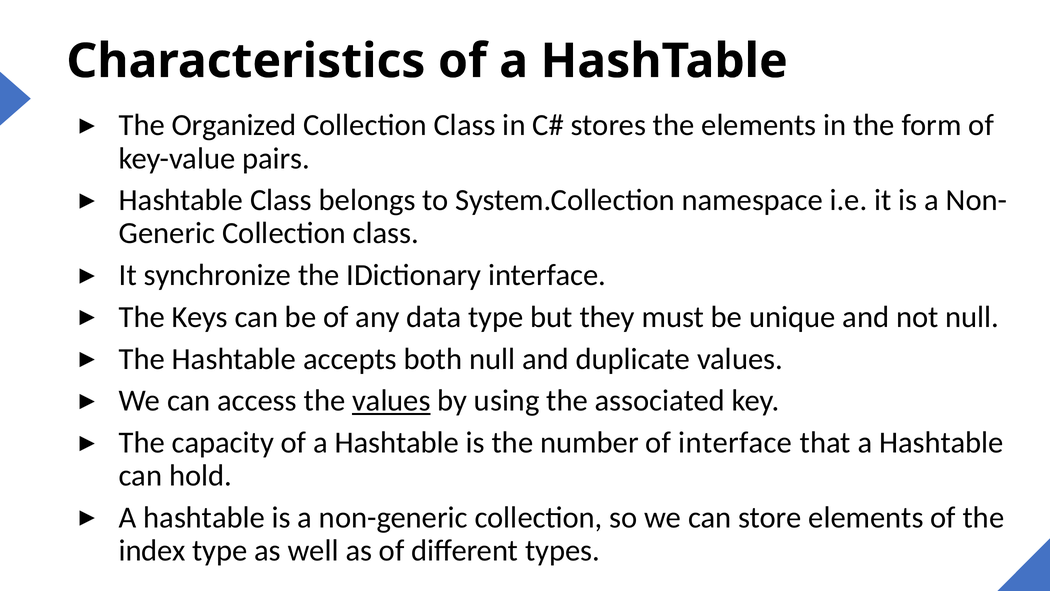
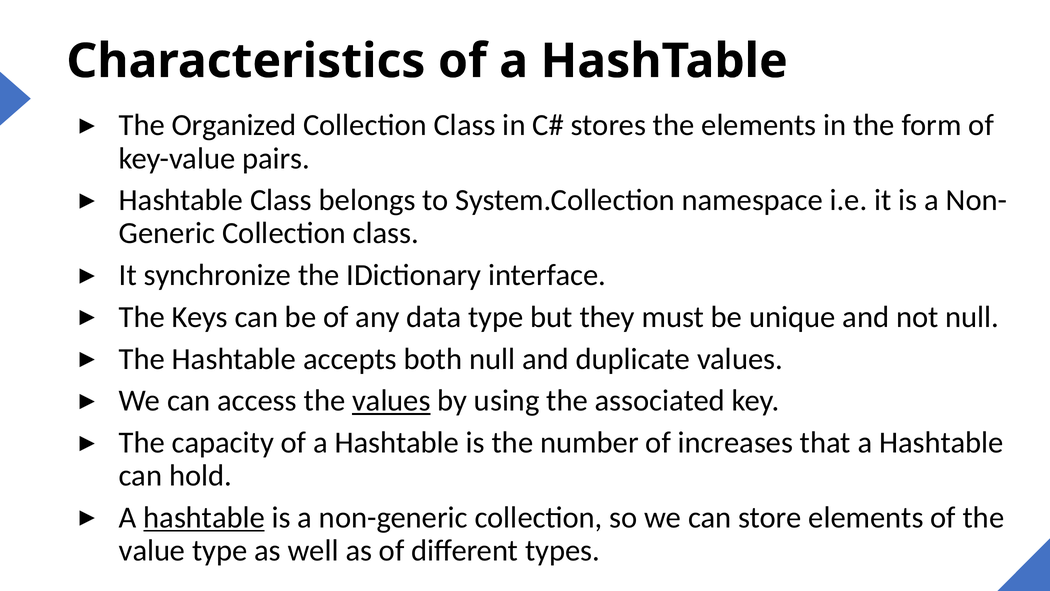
of interface: interface -> increases
hashtable at (204, 517) underline: none -> present
index: index -> value
